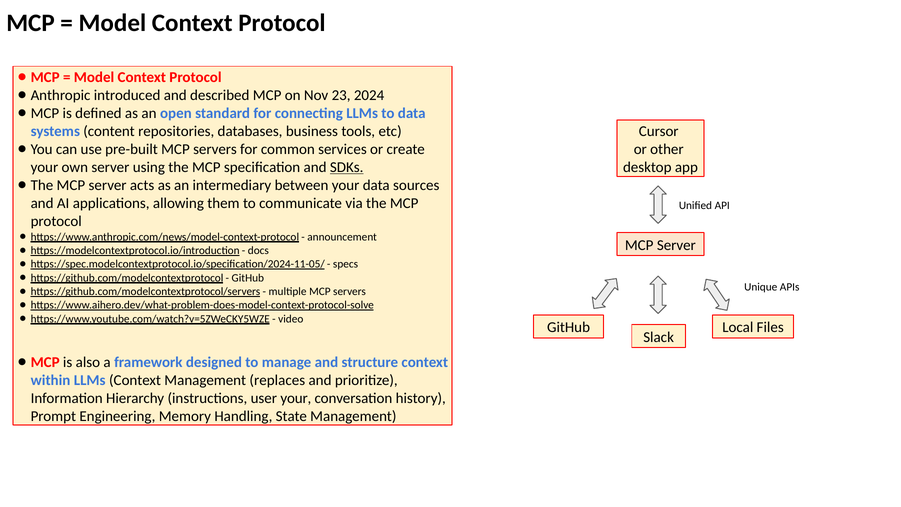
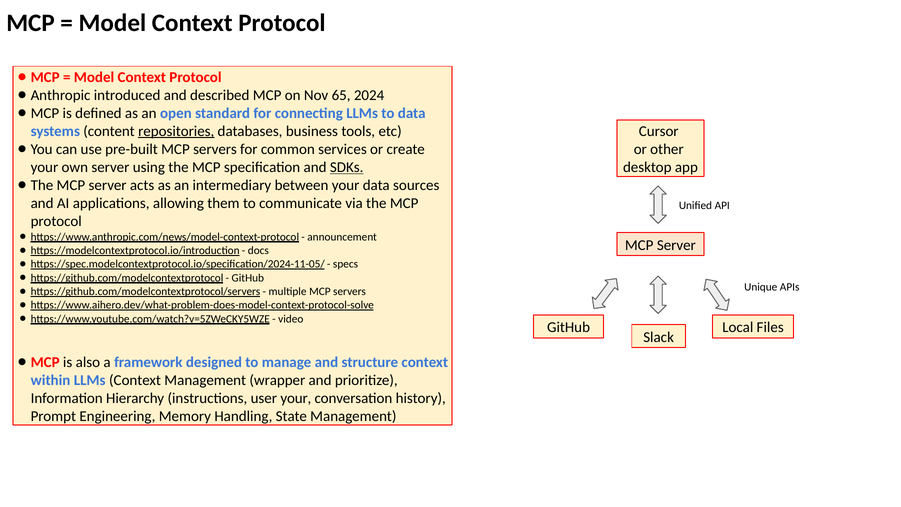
23: 23 -> 65
repositories underline: none -> present
replaces: replaces -> wrapper
